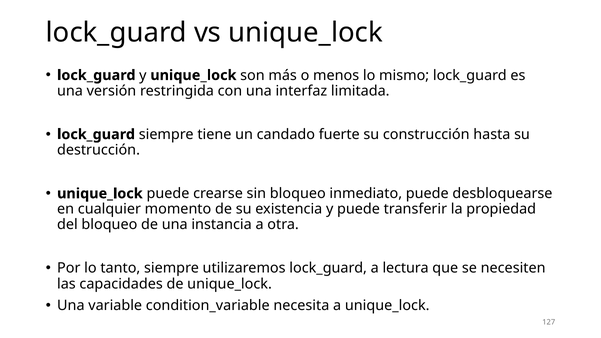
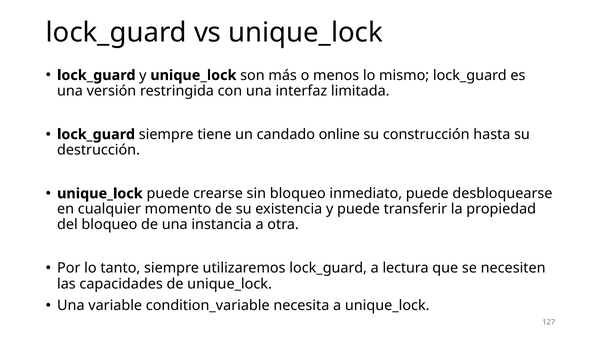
fuerte: fuerte -> online
